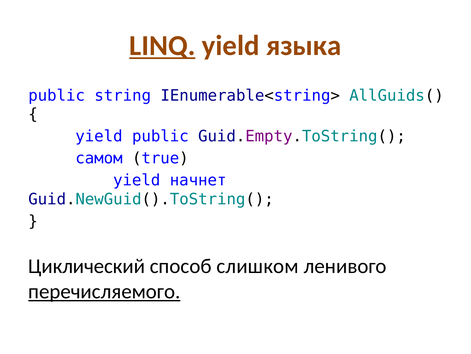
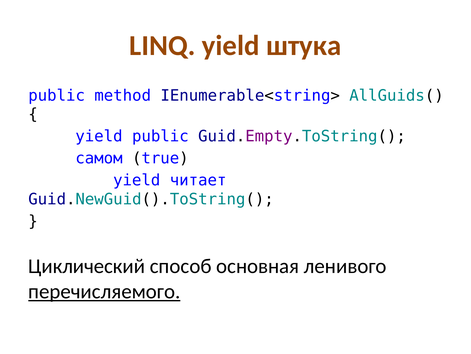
LINQ underline: present -> none
языка: языка -> штука
string: string -> method
начнет: начнет -> читает
слишком: слишком -> основная
